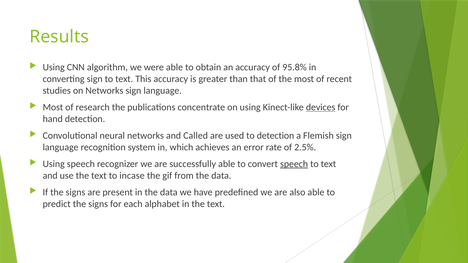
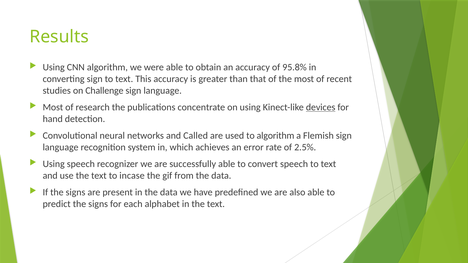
on Networks: Networks -> Challenge
to detection: detection -> algorithm
speech at (294, 164) underline: present -> none
